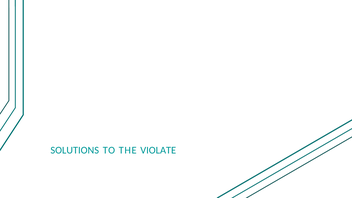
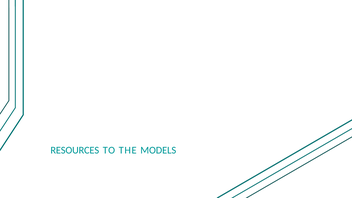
SOLUTIONS: SOLUTIONS -> RESOURCES
VIOLATE: VIOLATE -> MODELS
